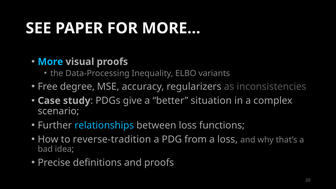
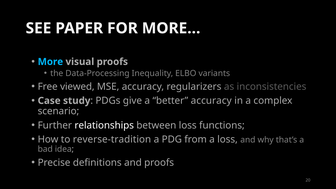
degree: degree -> viewed
better situation: situation -> accuracy
relationships colour: light blue -> white
